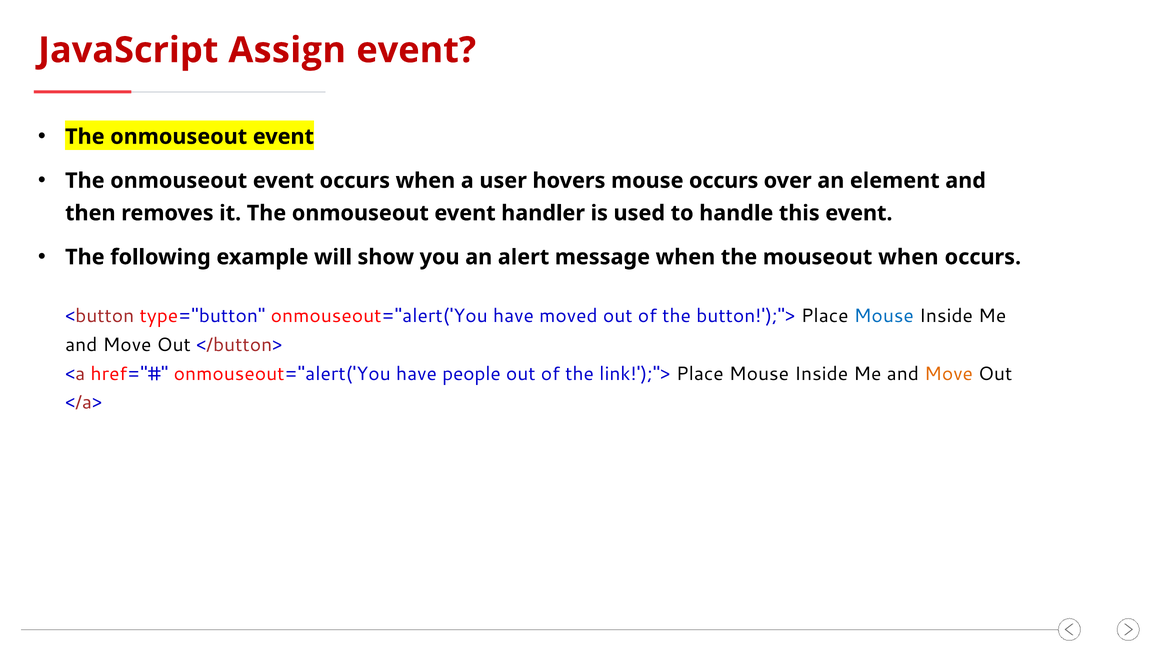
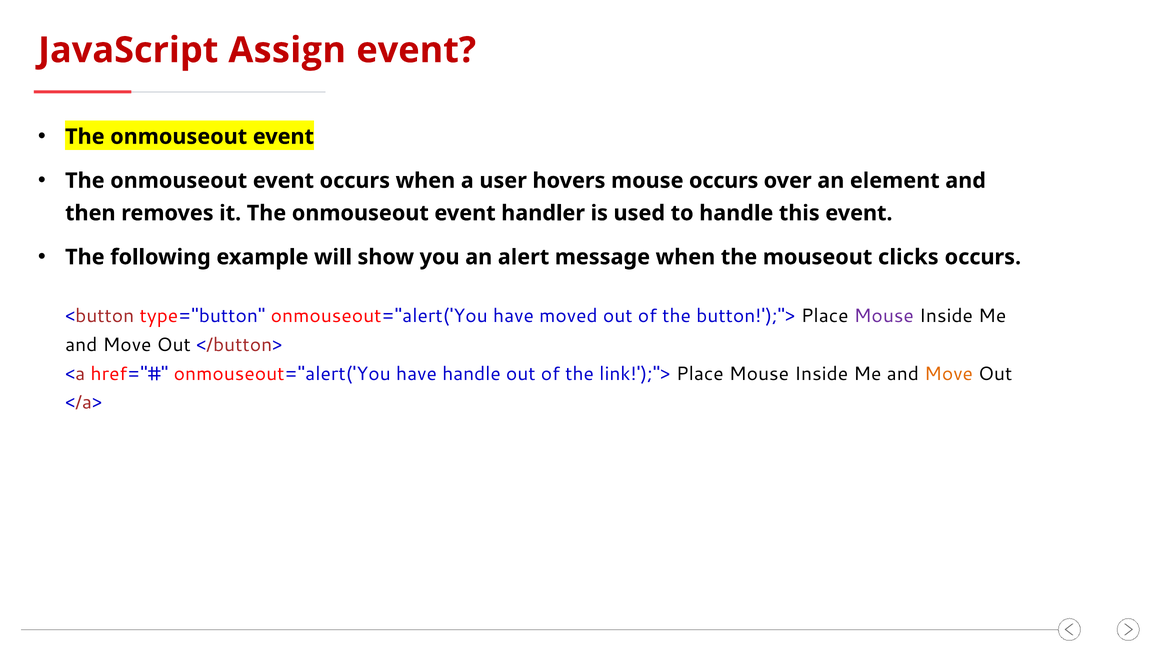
mouseout when: when -> clicks
Mouse at (884, 316) colour: blue -> purple
have people: people -> handle
